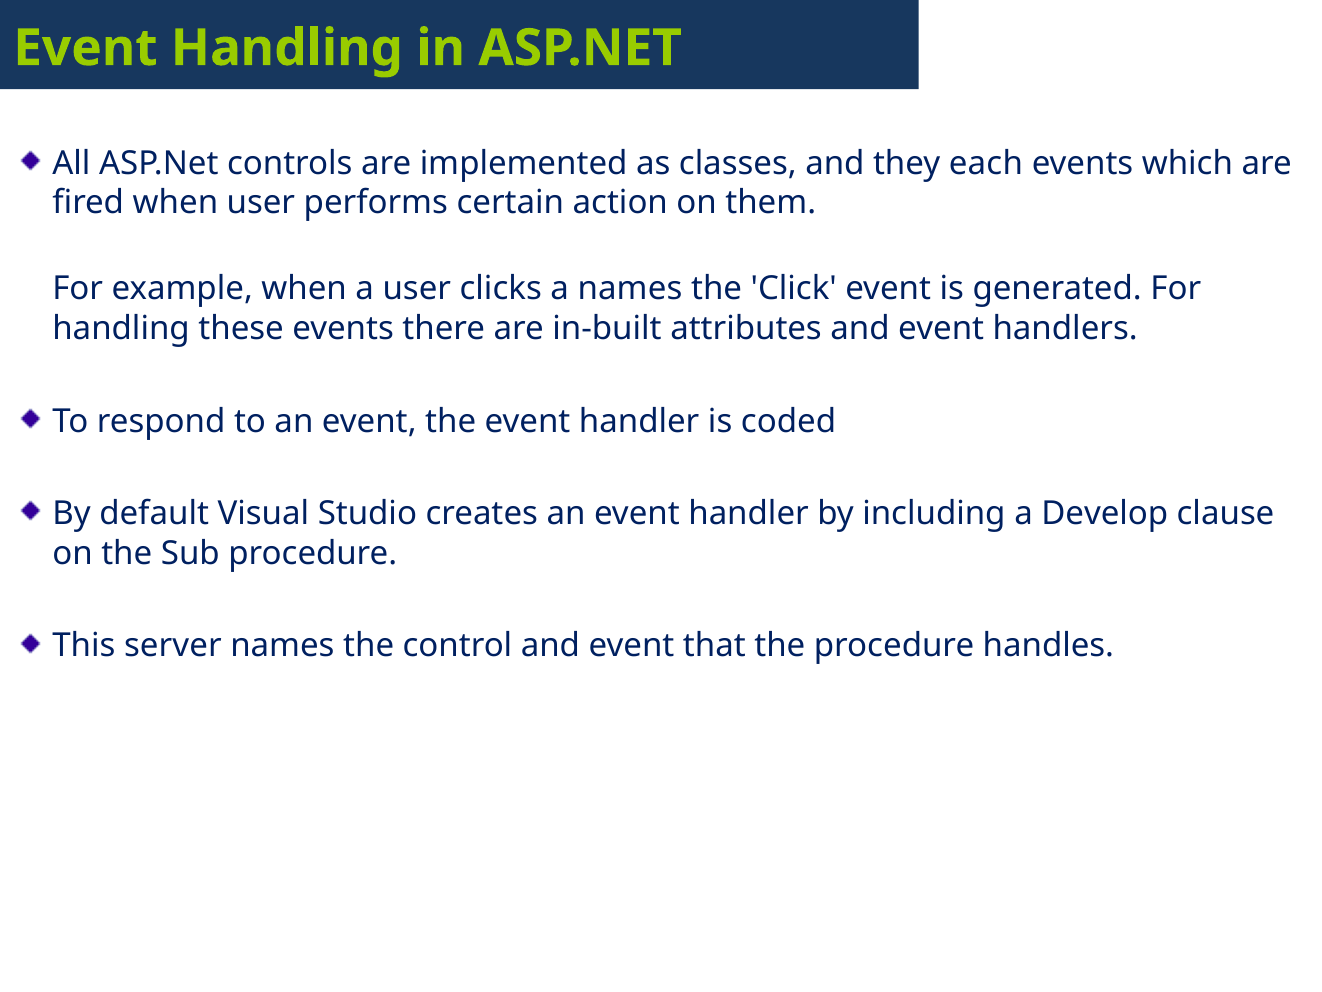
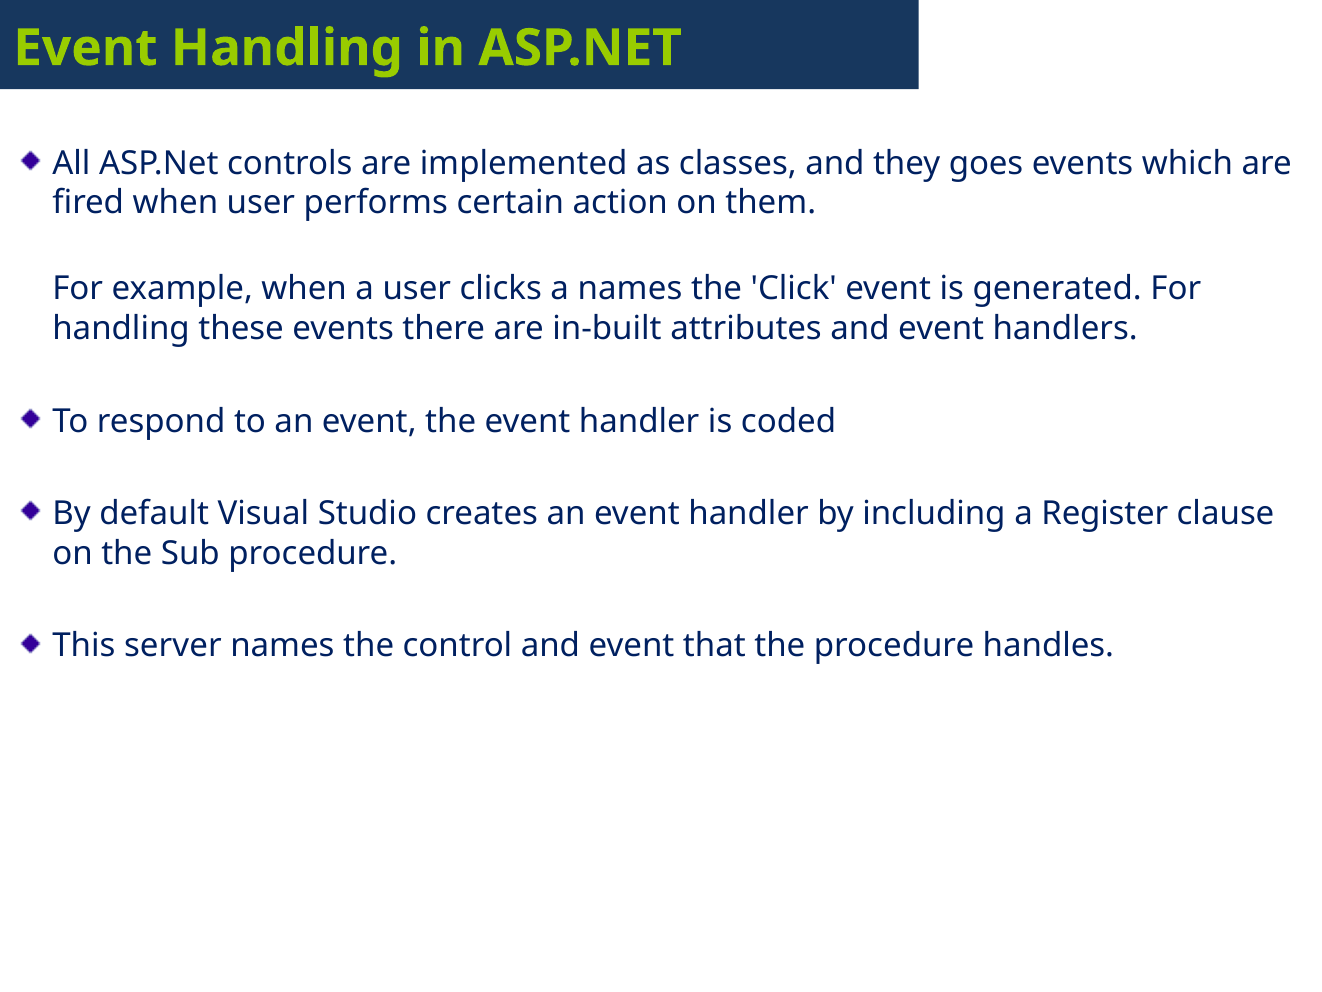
each: each -> goes
Develop: Develop -> Register
